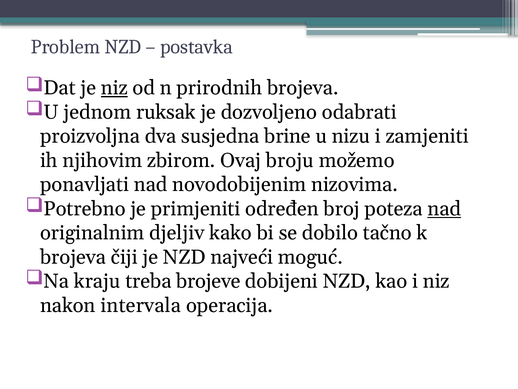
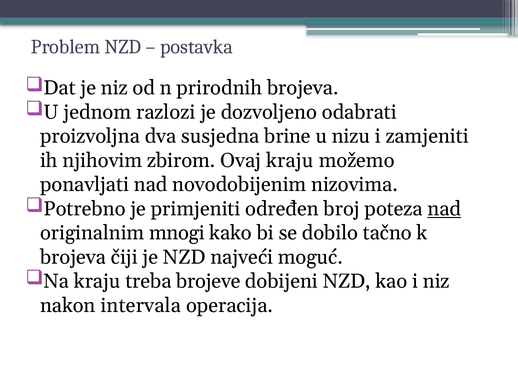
niz at (114, 88) underline: present -> none
ruksak: ruksak -> razlozi
Ovaj broju: broju -> kraju
djeljiv: djeljiv -> mnogi
